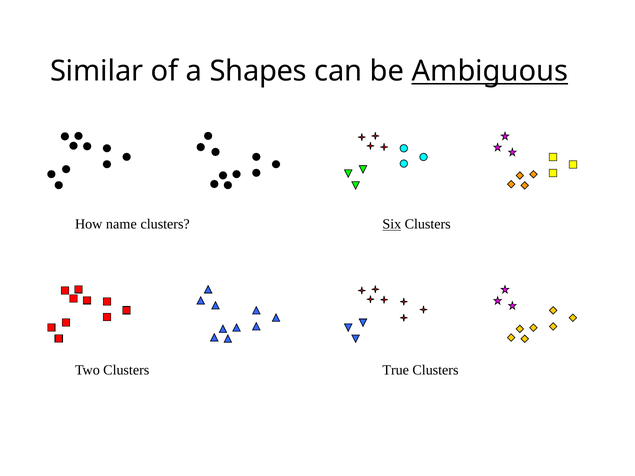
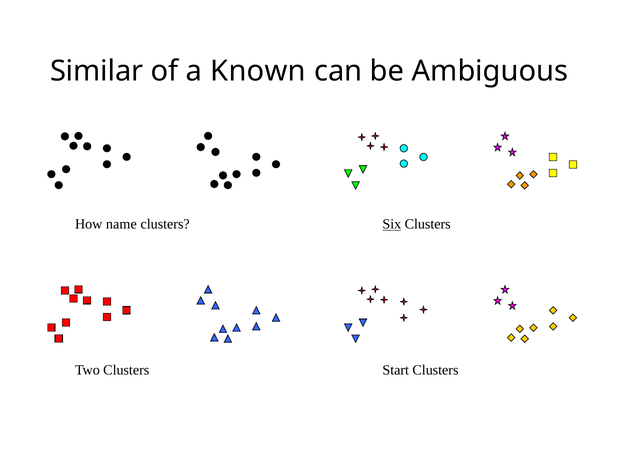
Shapes: Shapes -> Known
Ambiguous underline: present -> none
True: True -> Start
